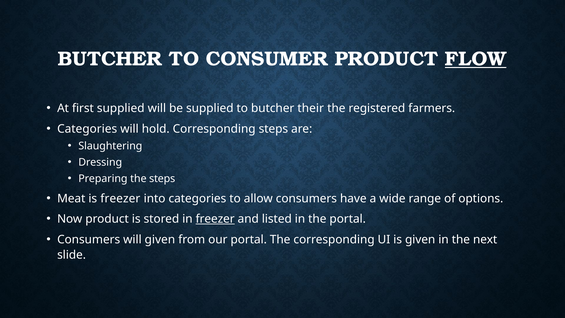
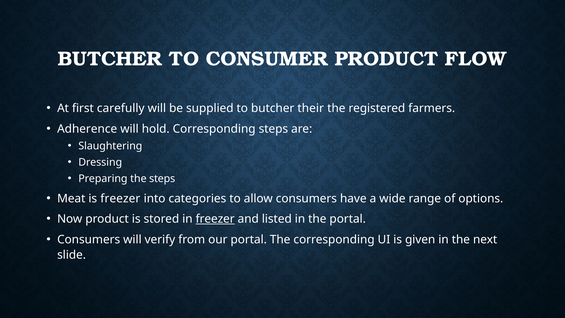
FLOW underline: present -> none
first supplied: supplied -> carefully
Categories at (87, 129): Categories -> Adherence
will given: given -> verify
